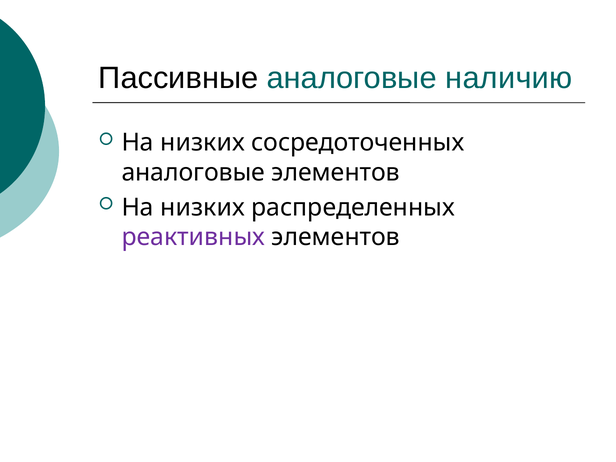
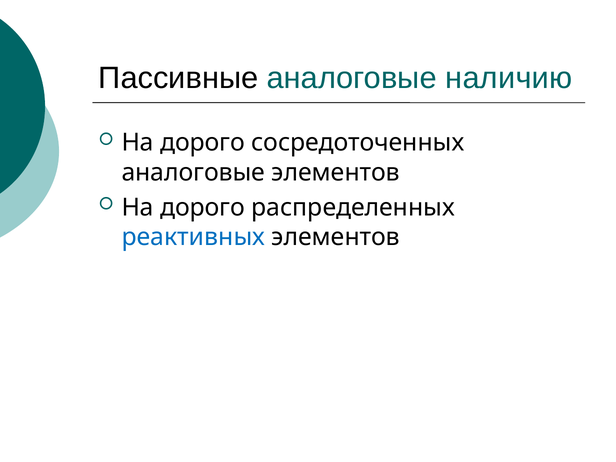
низких at (202, 143): низких -> дорого
низких at (202, 207): низких -> дорого
реактивных colour: purple -> blue
